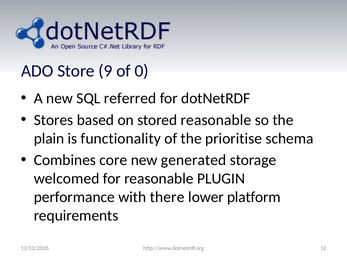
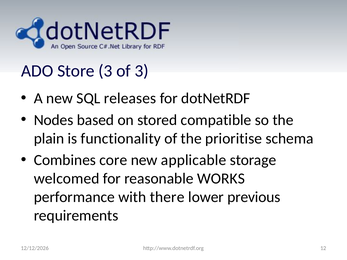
Store 9: 9 -> 3
of 0: 0 -> 3
referred: referred -> releases
Stores: Stores -> Nodes
stored reasonable: reasonable -> compatible
generated: generated -> applicable
PLUGIN: PLUGIN -> WORKS
platform: platform -> previous
